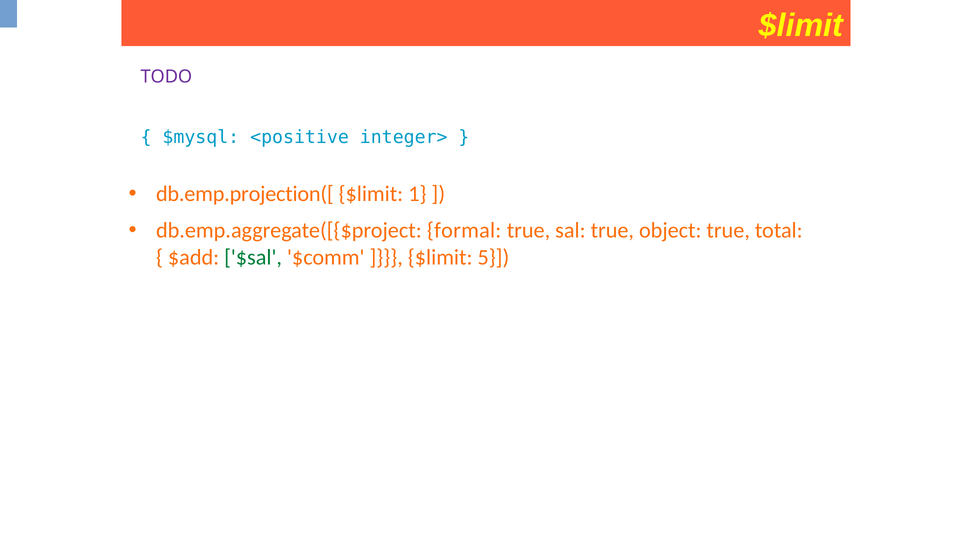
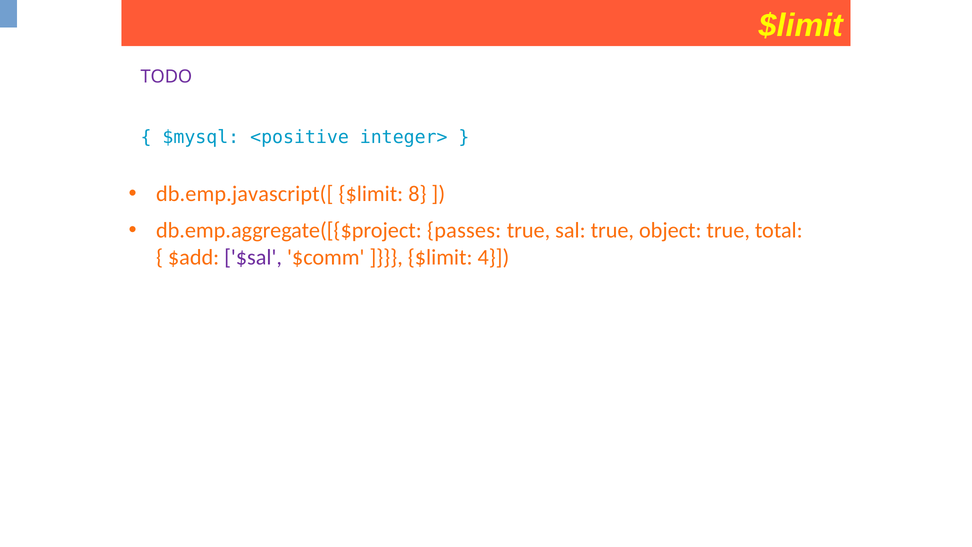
db.emp.projection([: db.emp.projection([ -> db.emp.javascript([
1: 1 -> 8
formal: formal -> passes
$sal colour: green -> purple
5: 5 -> 4
